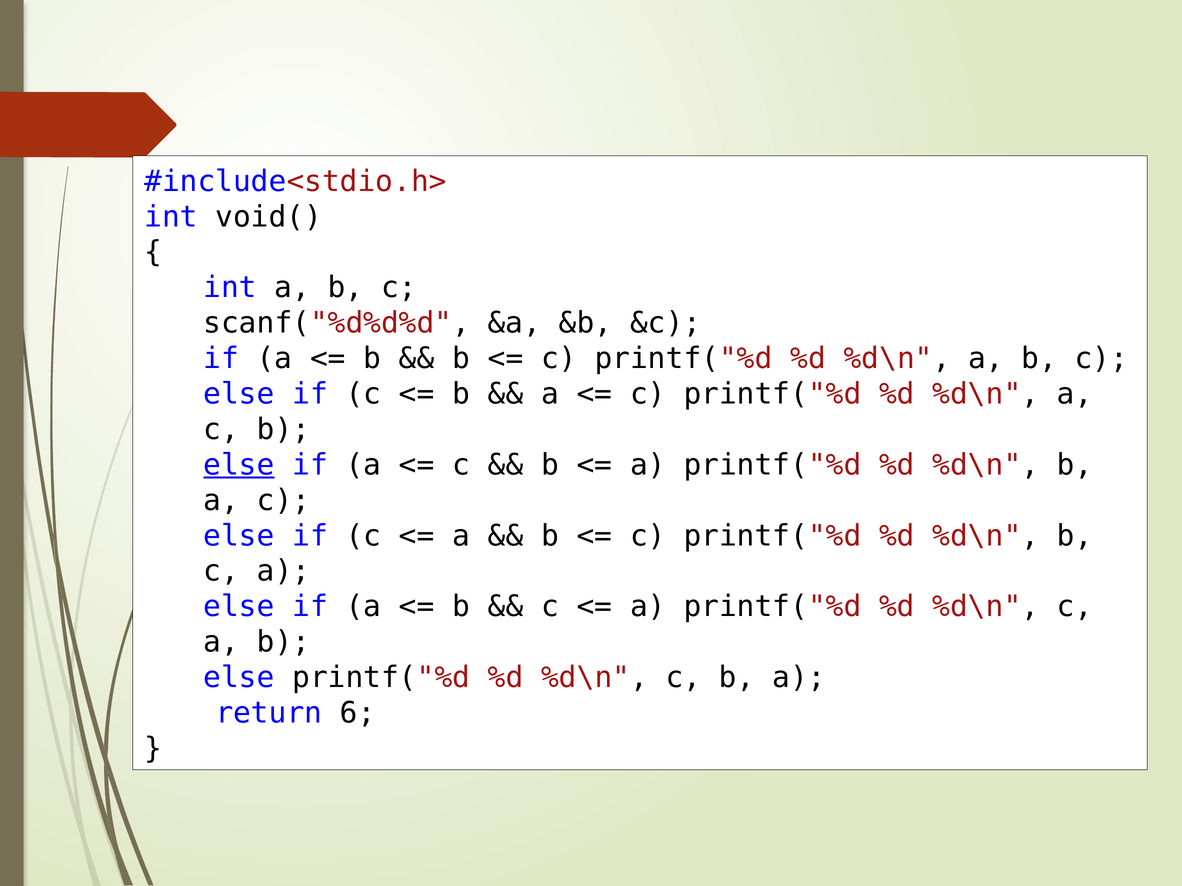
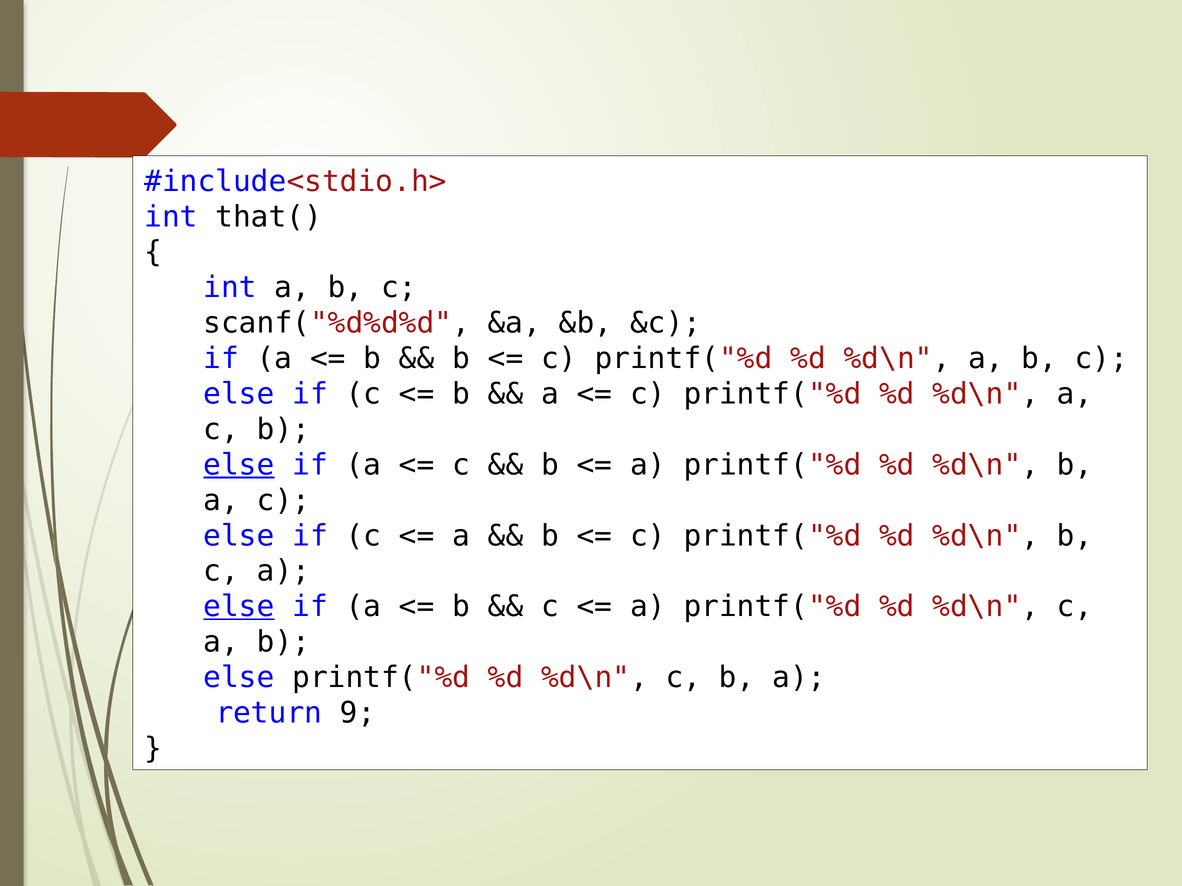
void(: void( -> that(
else at (239, 607) underline: none -> present
6: 6 -> 9
